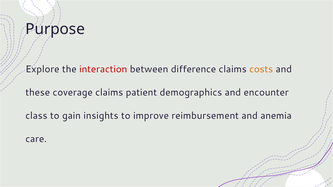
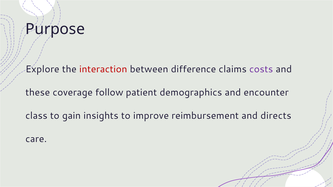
costs colour: orange -> purple
coverage claims: claims -> follow
anemia: anemia -> directs
